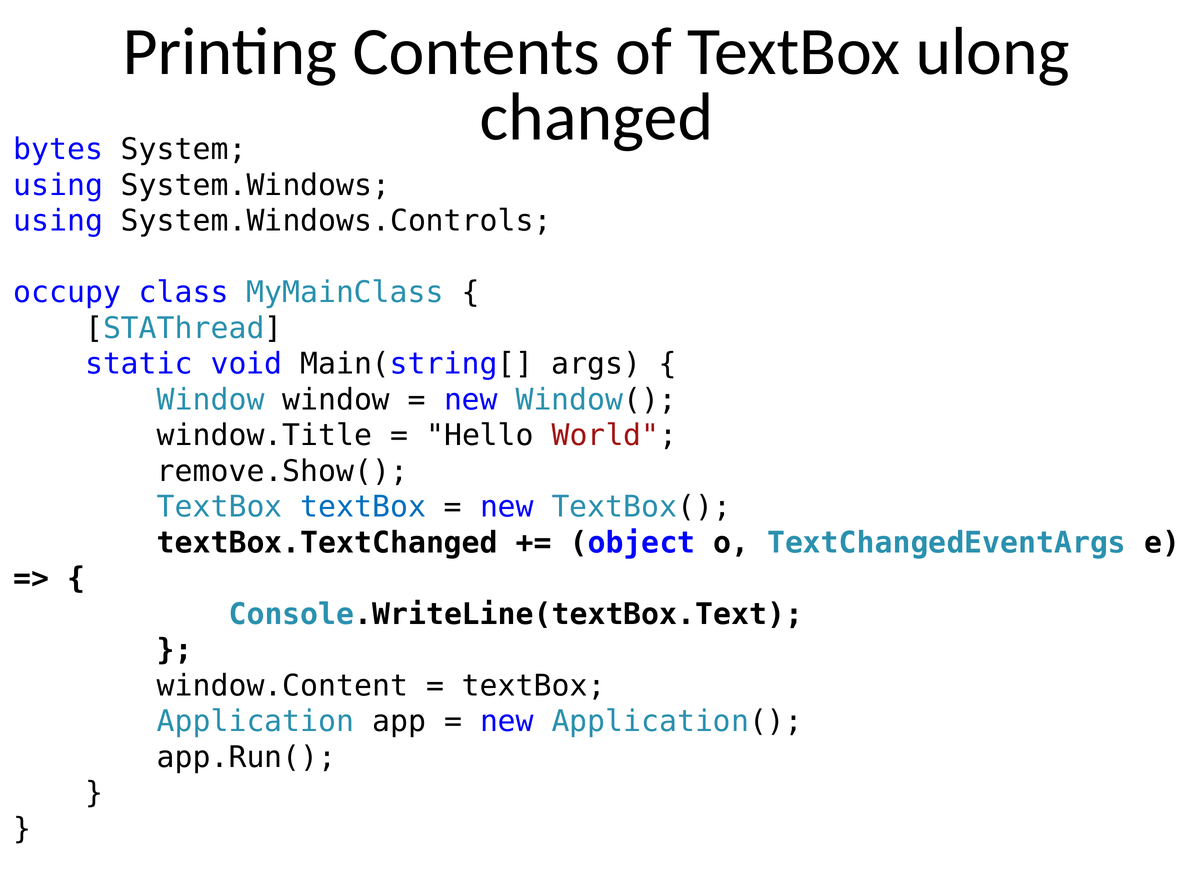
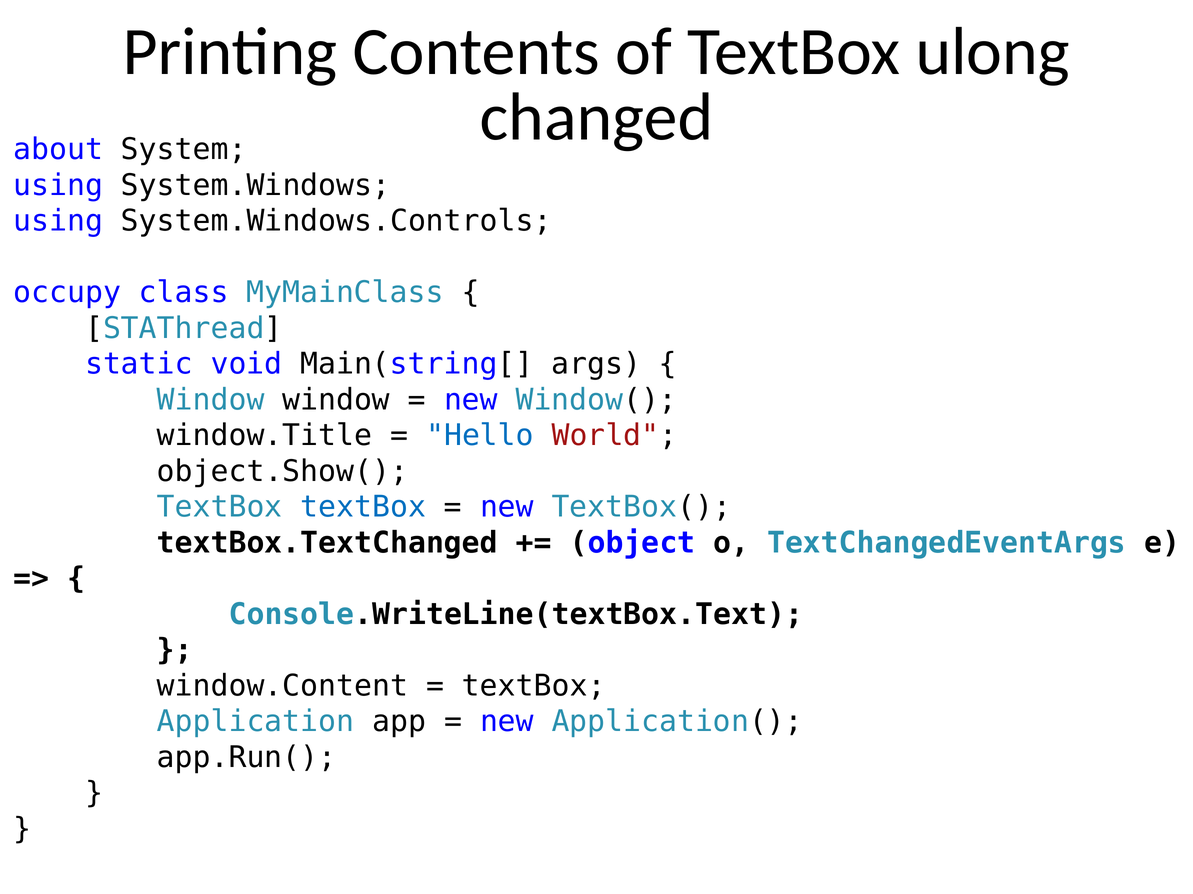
bytes: bytes -> about
Hello colour: black -> blue
remove.Show(: remove.Show( -> object.Show(
